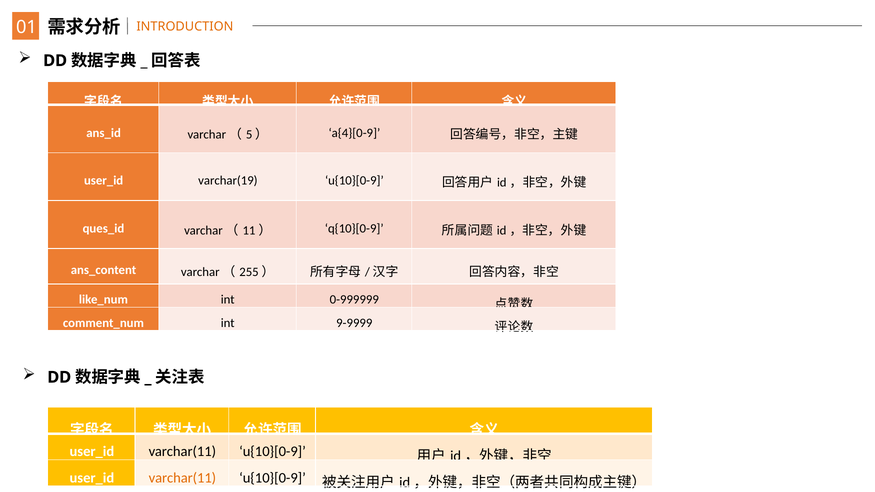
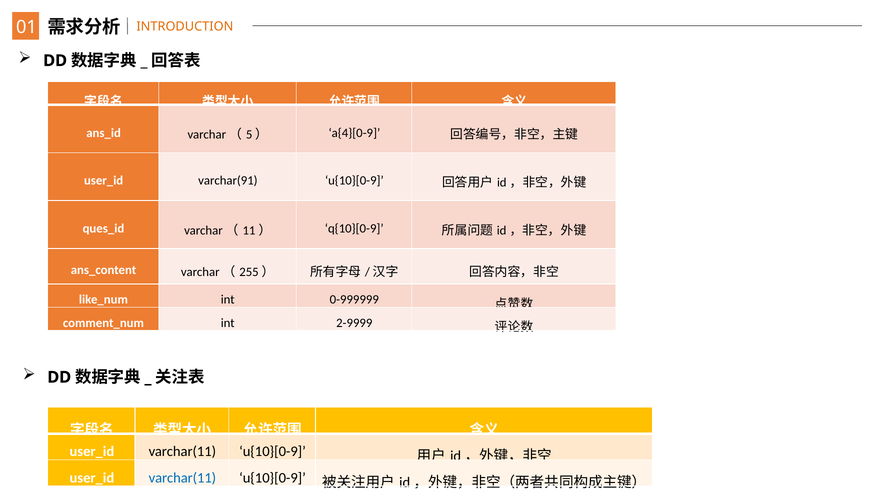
varchar(19: varchar(19 -> varchar(91
9-9999: 9-9999 -> 2-9999
varchar(11 at (182, 478) colour: orange -> blue
